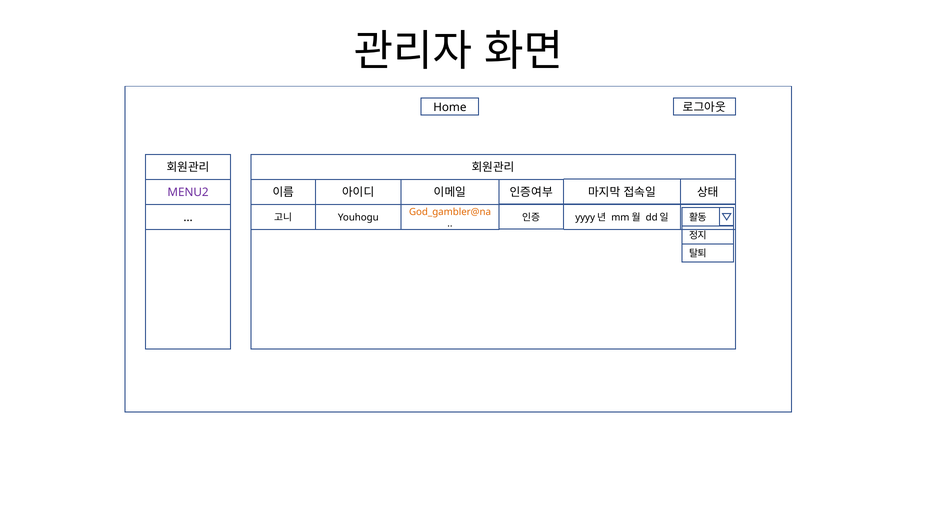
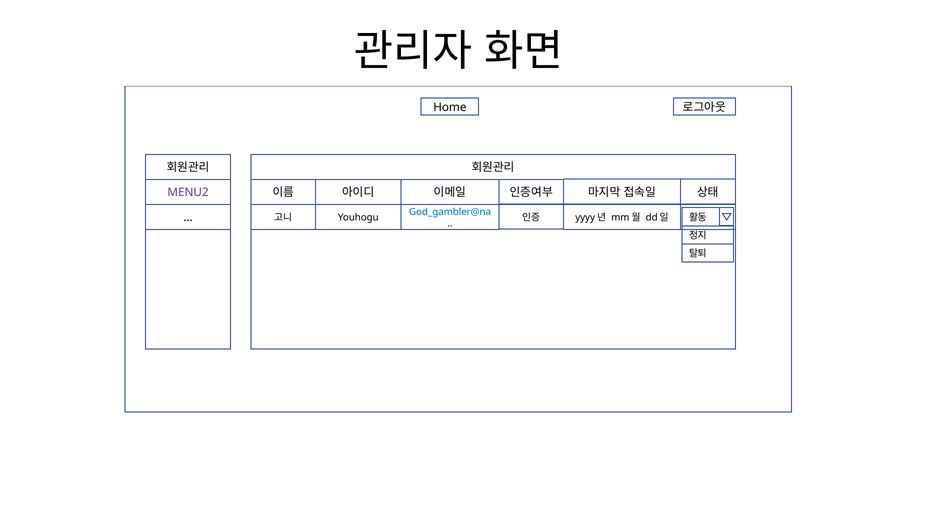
God_gambler@na colour: orange -> blue
